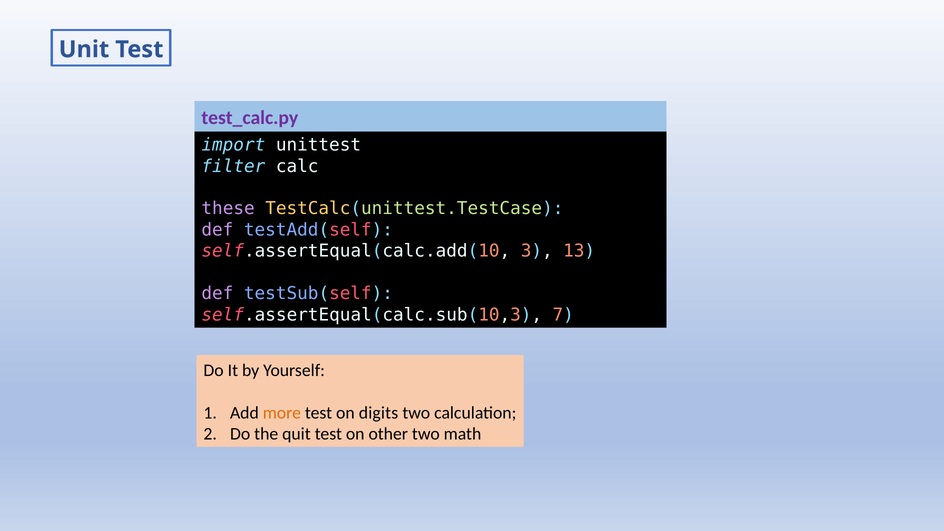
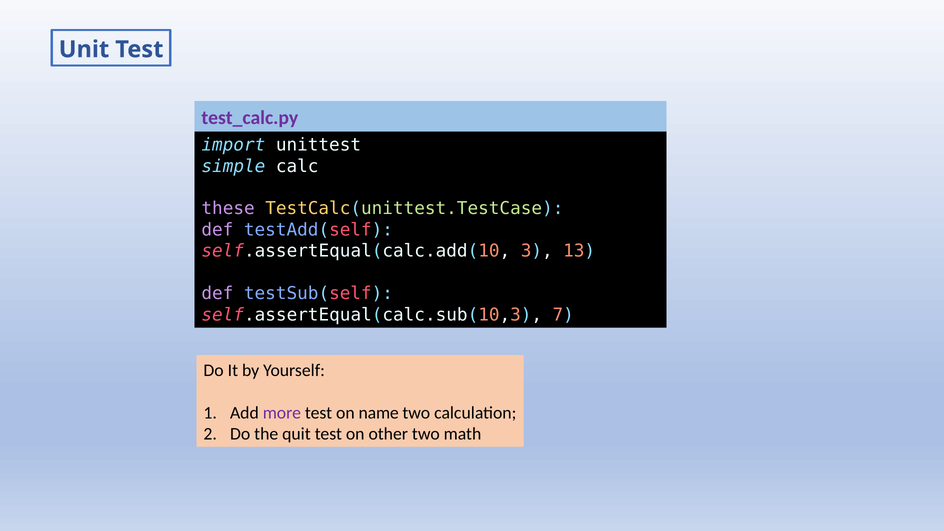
filter: filter -> simple
more colour: orange -> purple
digits: digits -> name
